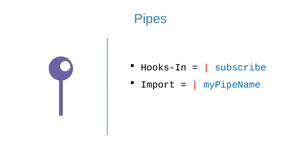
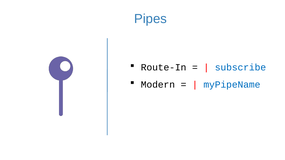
Hooks-In: Hooks-In -> Route-In
Import: Import -> Modern
